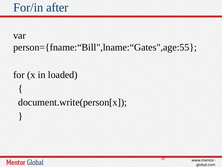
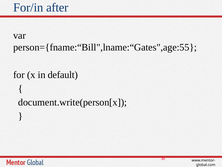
loaded: loaded -> default
